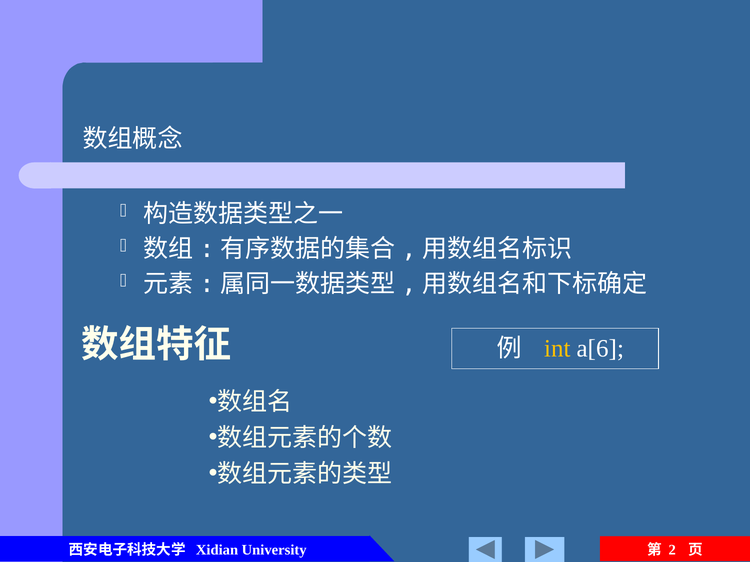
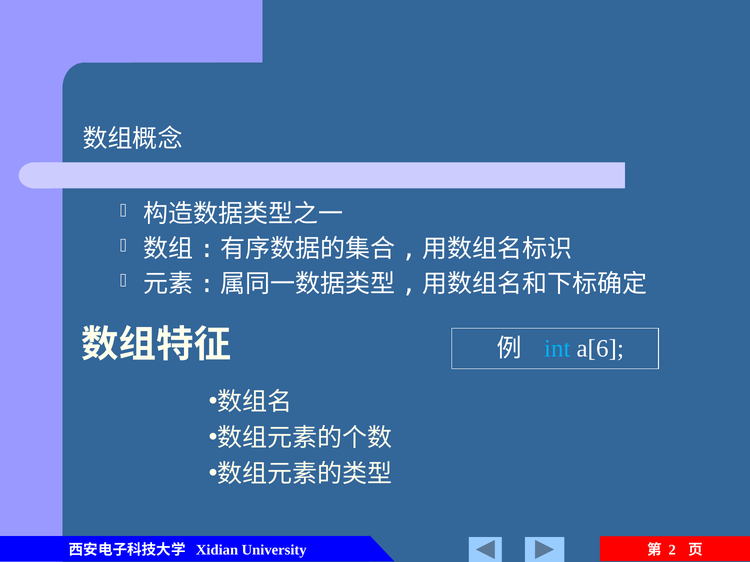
int colour: yellow -> light blue
